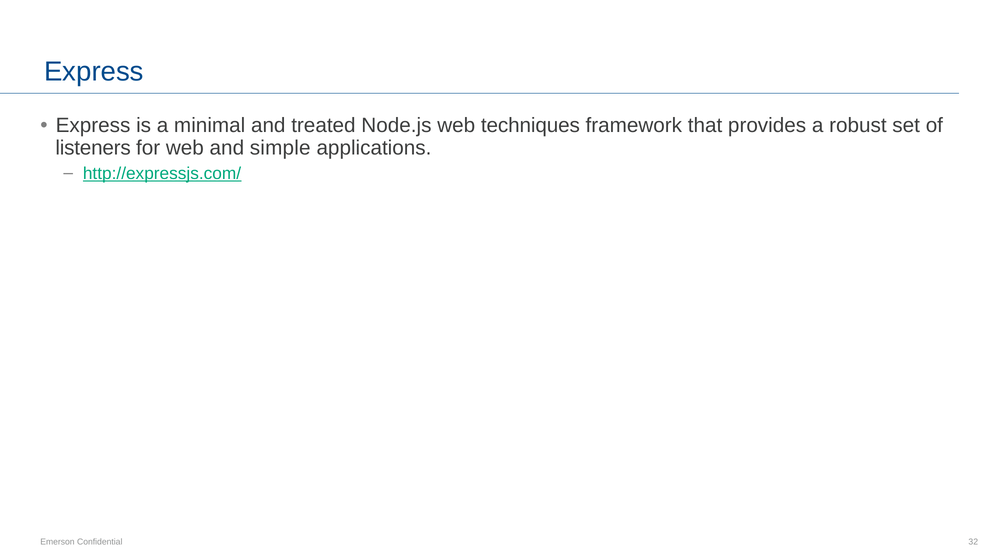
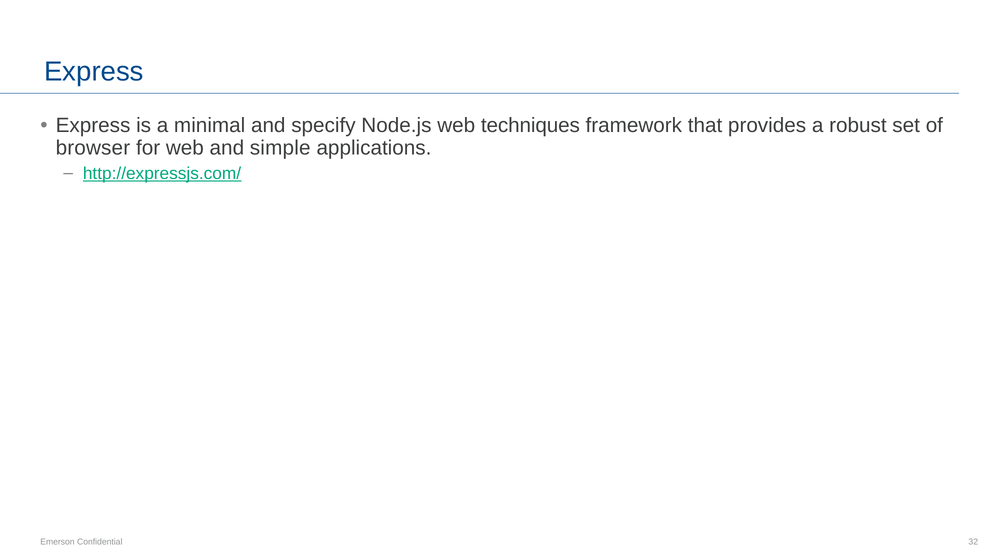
treated: treated -> specify
listeners: listeners -> browser
